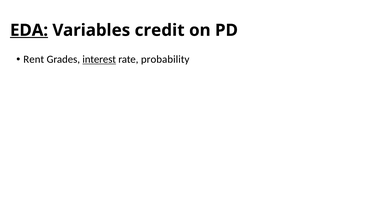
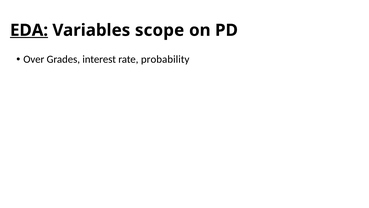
credit: credit -> scope
Rent: Rent -> Over
interest underline: present -> none
